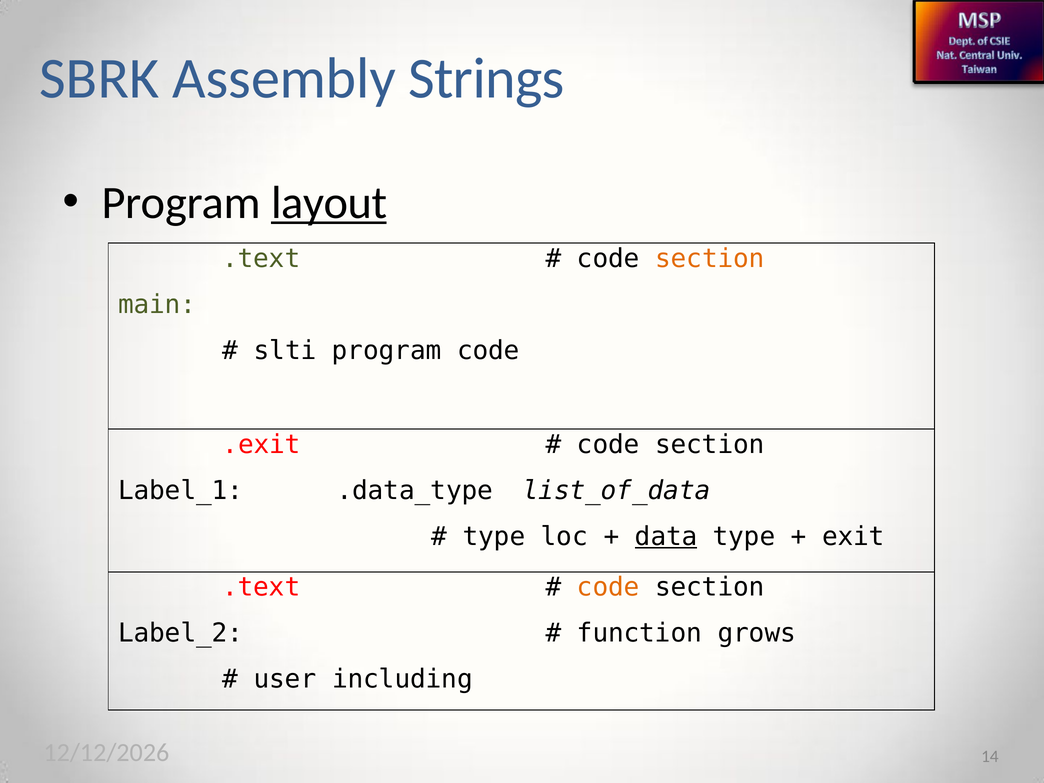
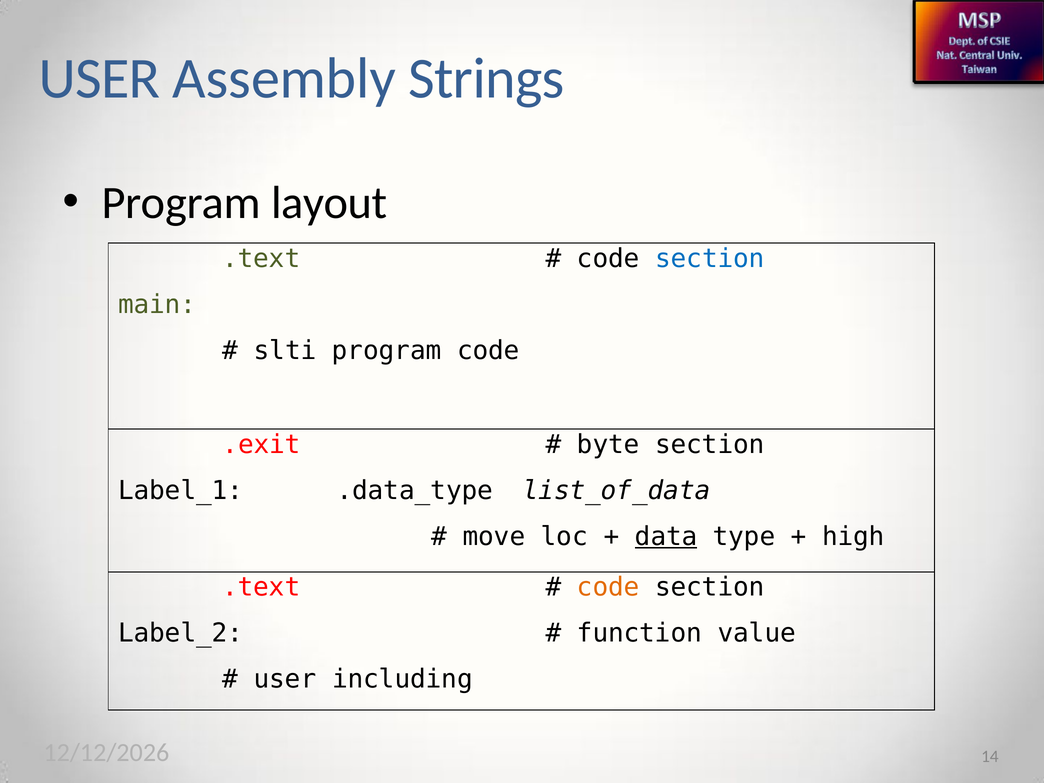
SBRK at (99, 79): SBRK -> USER
layout underline: present -> none
section at (710, 259) colour: orange -> blue
code at (608, 445): code -> byte
type at (494, 536): type -> move
exit: exit -> high
grows: grows -> value
